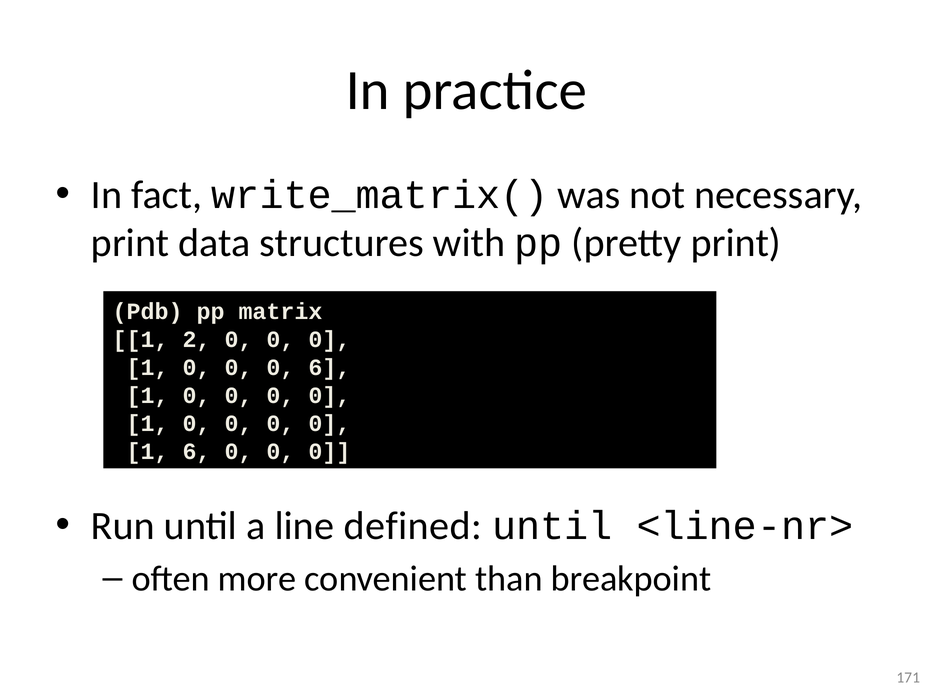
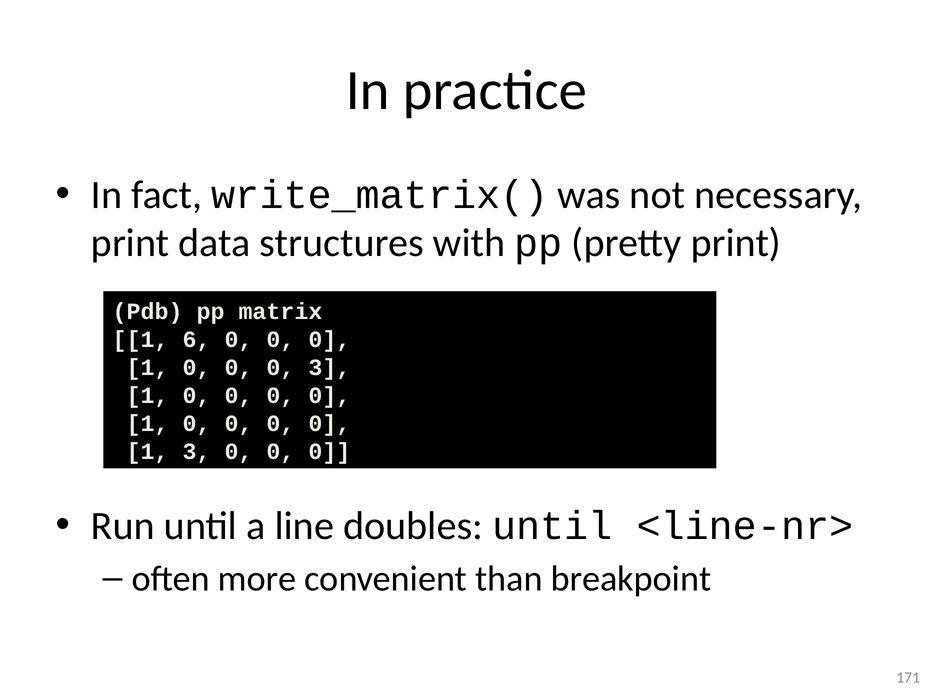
2: 2 -> 6
0 6: 6 -> 3
1 6: 6 -> 3
defined: defined -> doubles
